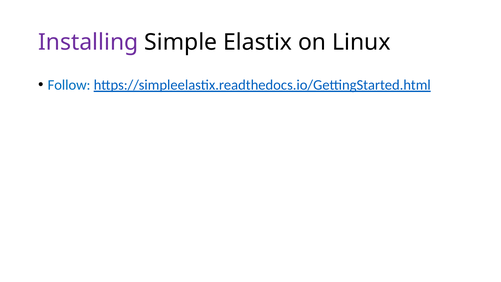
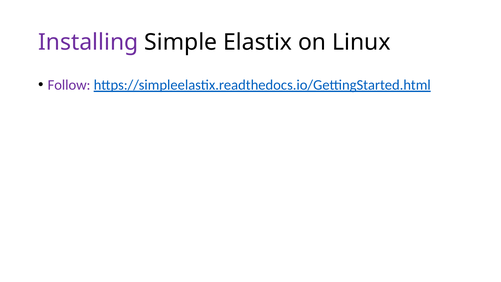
Follow colour: blue -> purple
